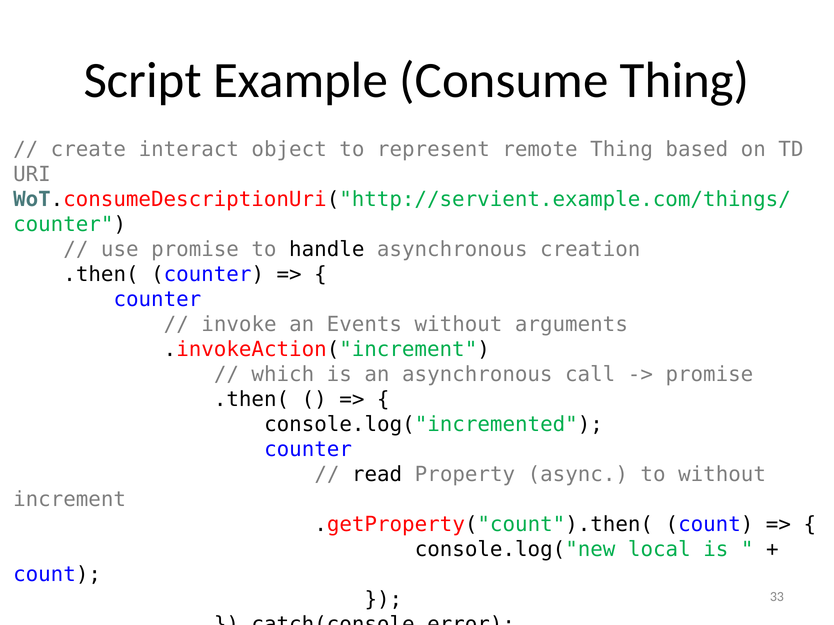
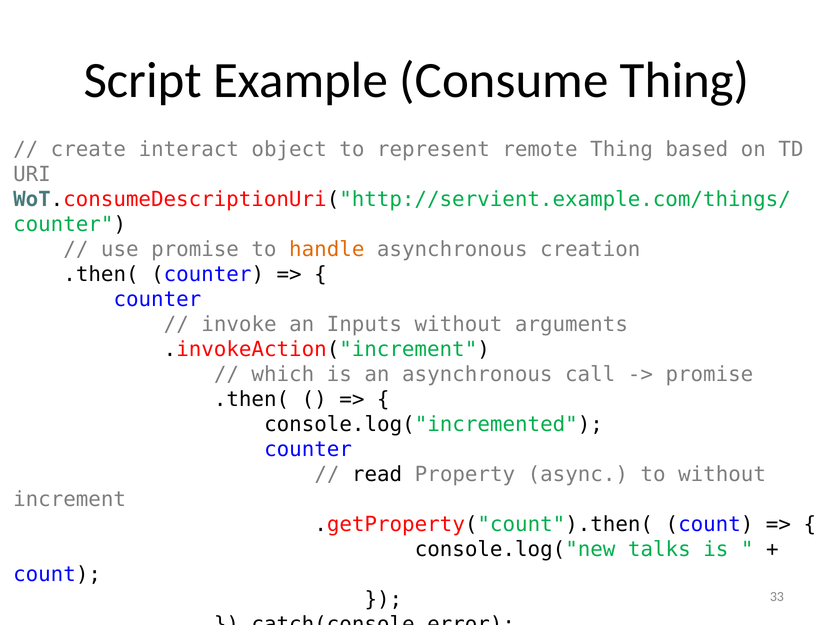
handle colour: black -> orange
Events: Events -> Inputs
local: local -> talks
